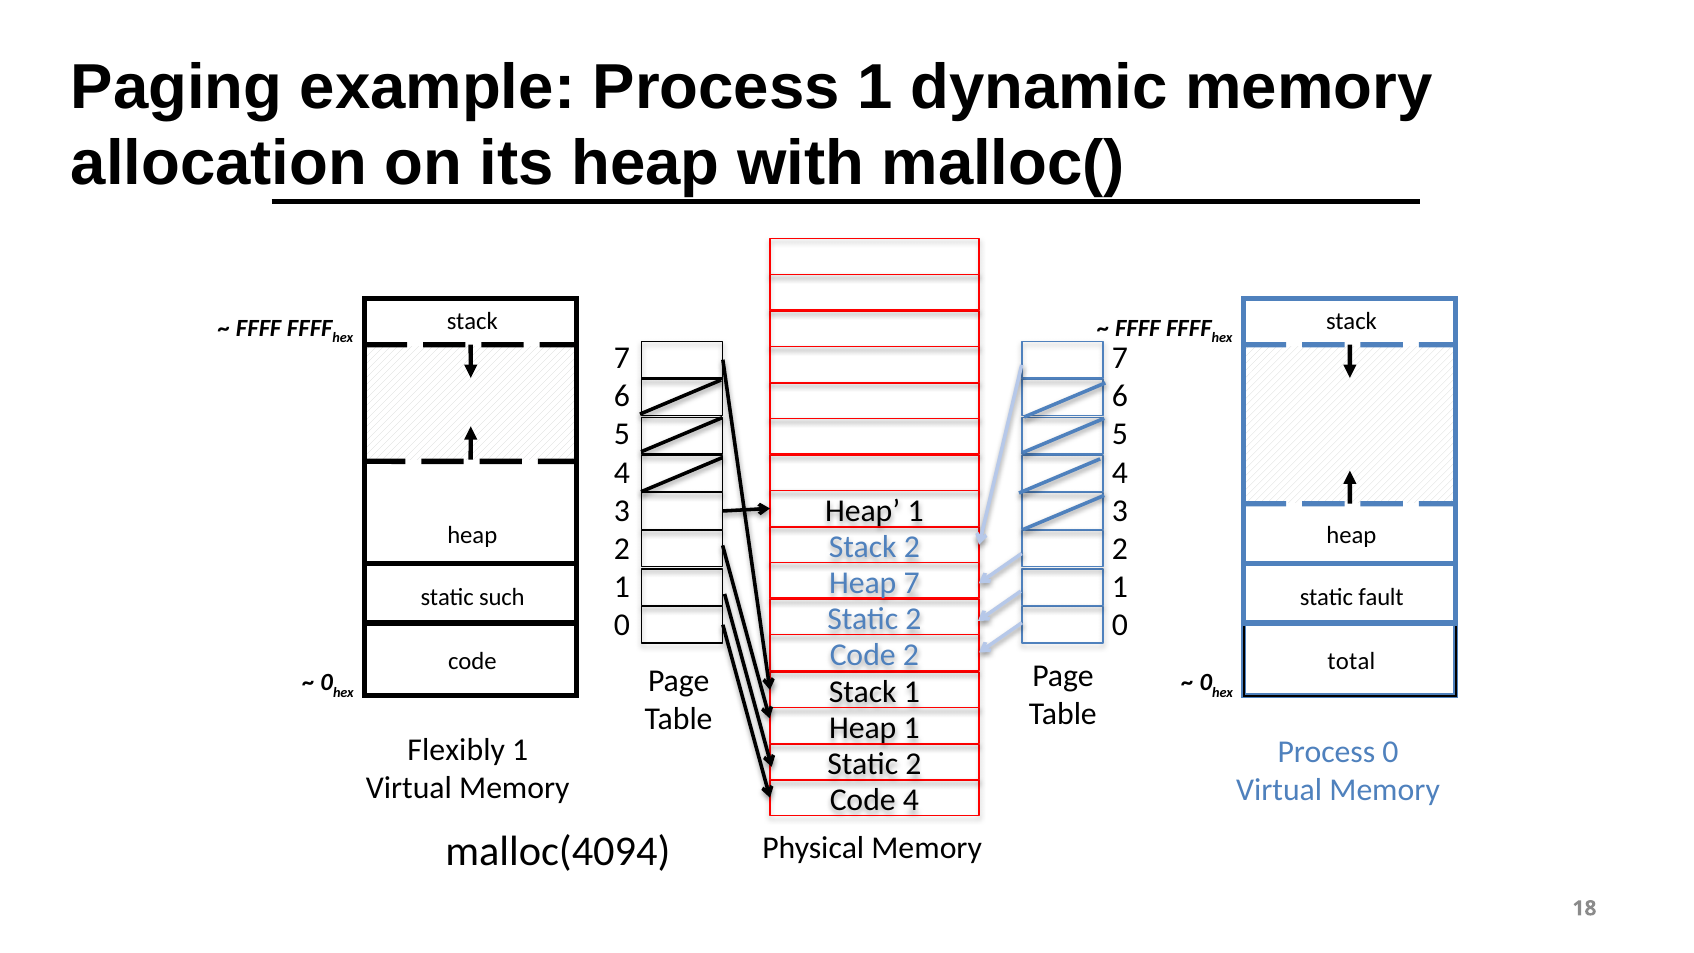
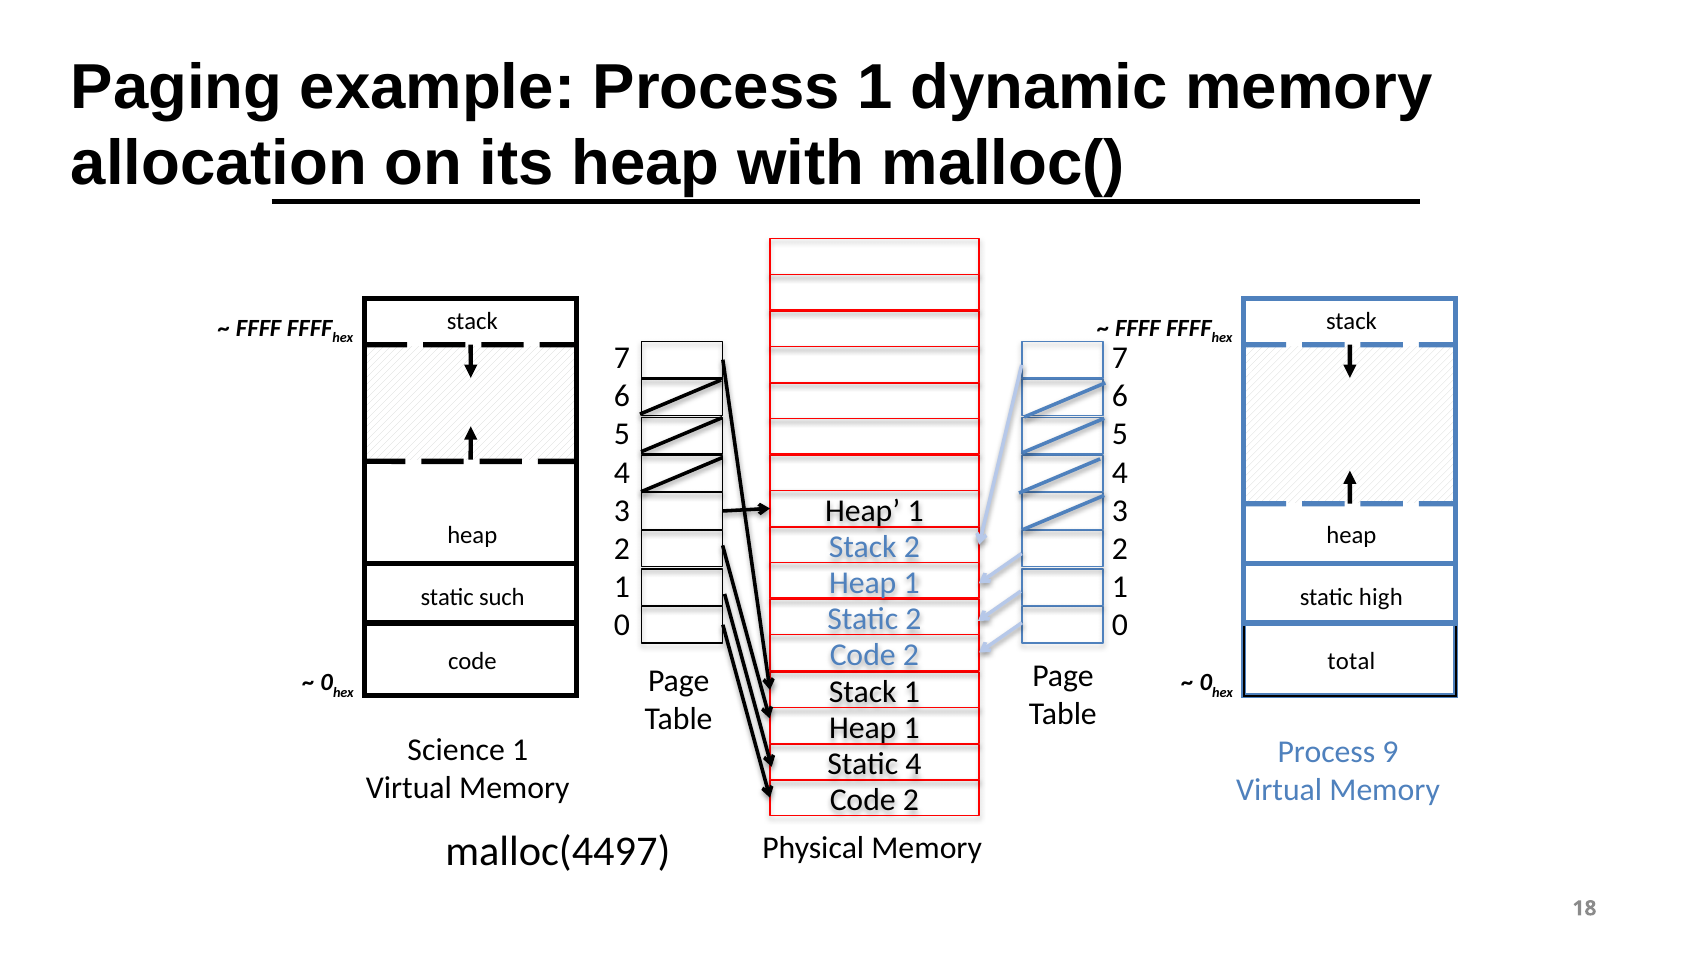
7 at (912, 582): 7 -> 1
fault: fault -> high
Flexibly: Flexibly -> Science
Process 0: 0 -> 9
2 at (913, 764): 2 -> 4
4 at (911, 800): 4 -> 2
malloc(4094: malloc(4094 -> malloc(4497
